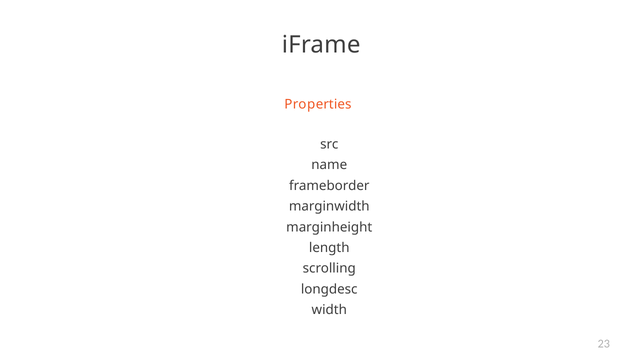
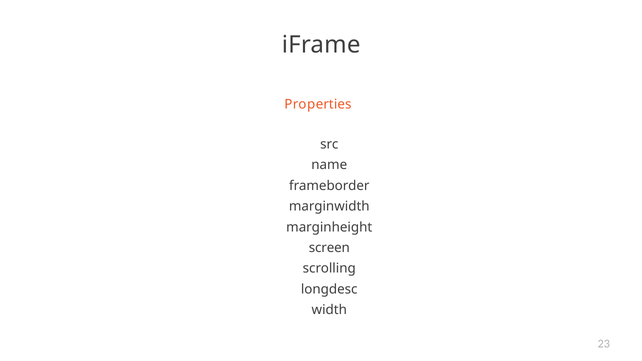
length: length -> screen
